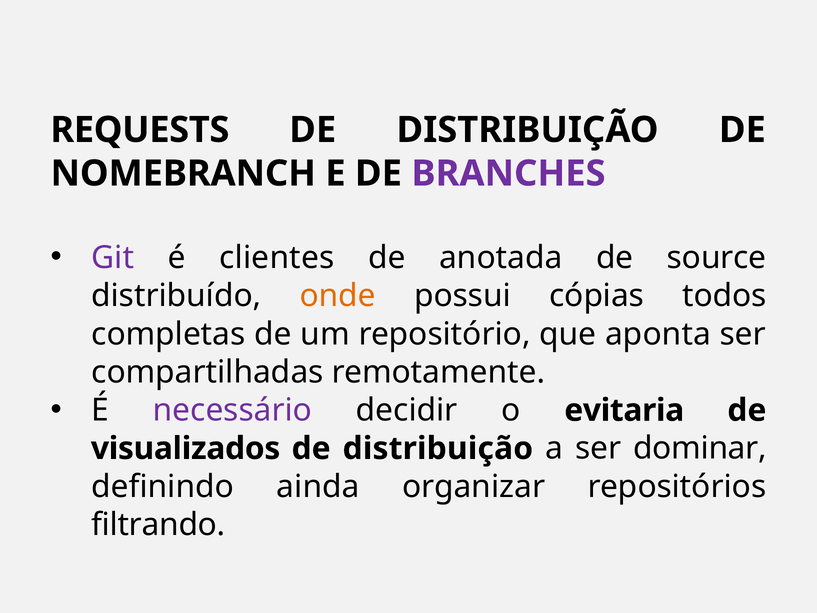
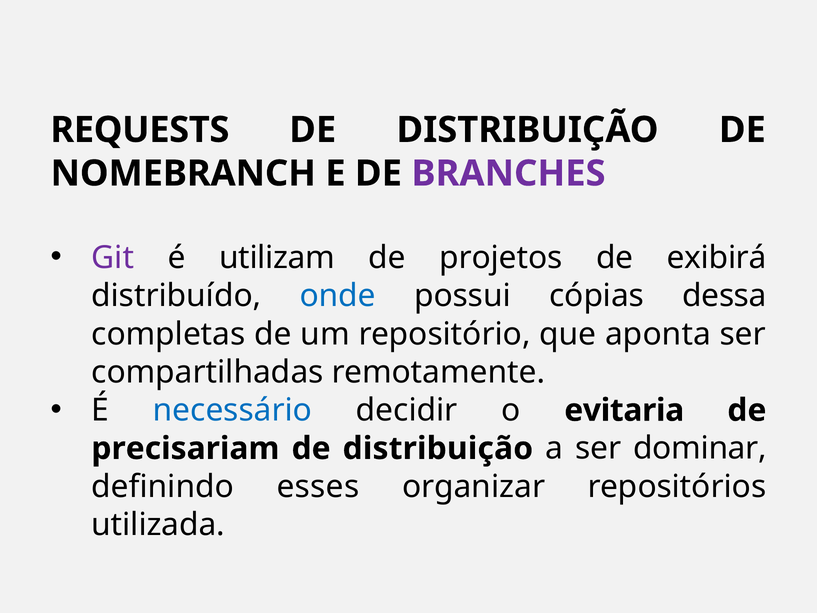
clientes: clientes -> utilizam
anotada: anotada -> projetos
source: source -> exibirá
onde colour: orange -> blue
todos: todos -> dessa
necessário colour: purple -> blue
visualizados: visualizados -> precisariam
ainda: ainda -> esses
filtrando: filtrando -> utilizada
